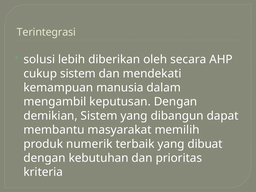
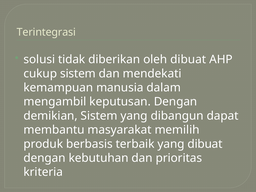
lebih: lebih -> tidak
oleh secara: secara -> dibuat
numerik: numerik -> berbasis
